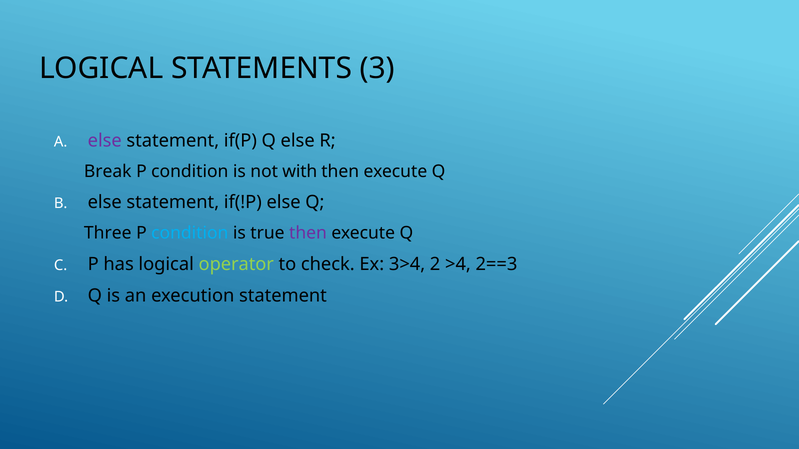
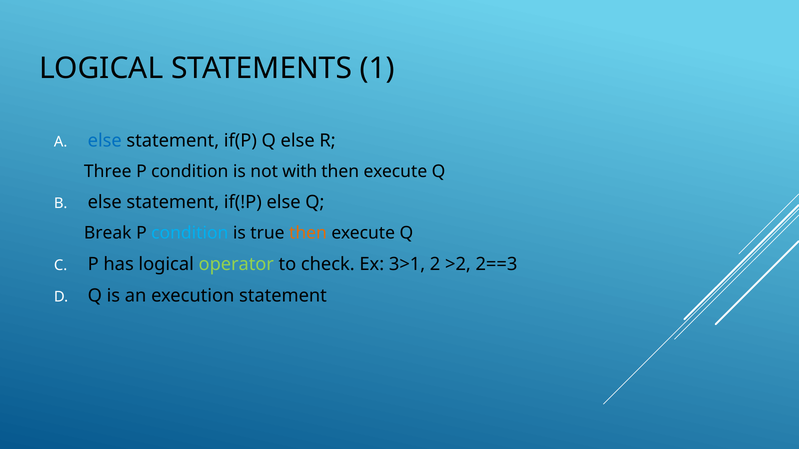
3: 3 -> 1
else at (105, 141) colour: purple -> blue
Break: Break -> Three
Three: Three -> Break
then at (308, 233) colour: purple -> orange
3>4: 3>4 -> 3>1
>4: >4 -> >2
